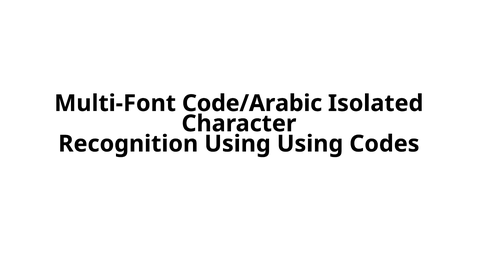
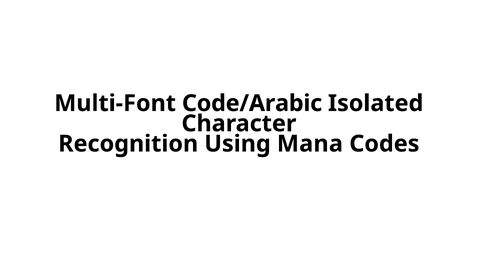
Using Using: Using -> Mana
